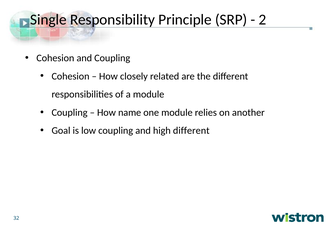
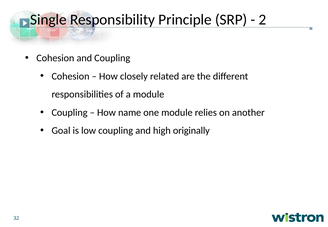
high different: different -> originally
